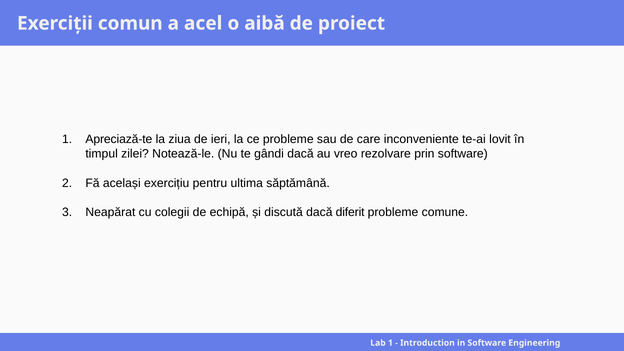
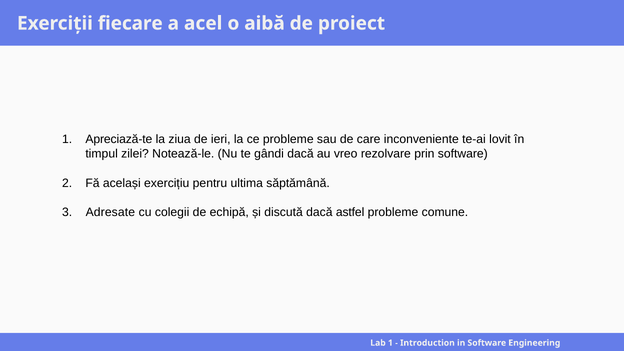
comun: comun -> fiecare
Neapărat: Neapărat -> Adresate
diferit: diferit -> astfel
